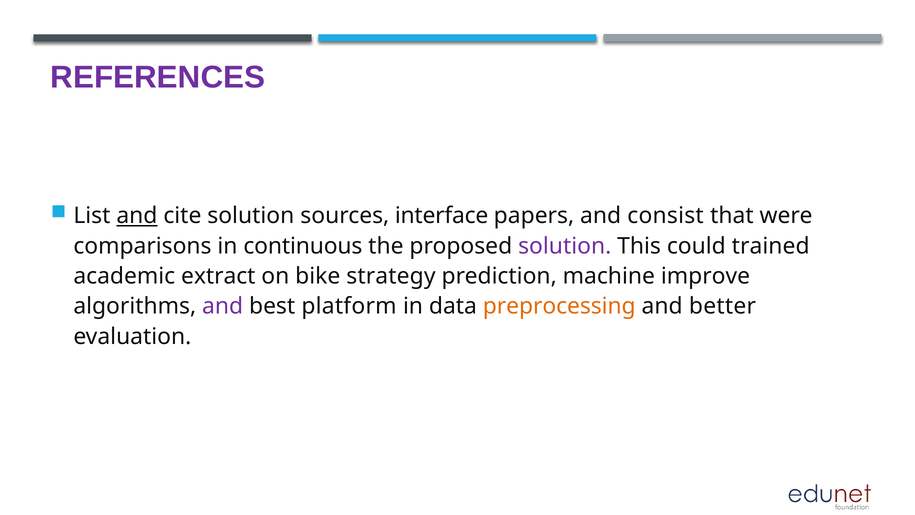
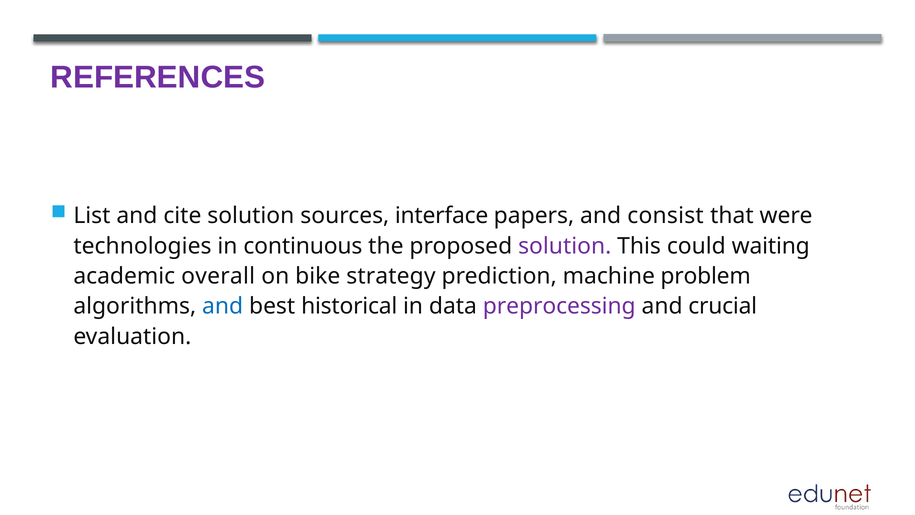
and at (137, 216) underline: present -> none
comparisons: comparisons -> technologies
trained: trained -> waiting
extract: extract -> overall
improve: improve -> problem
and at (223, 306) colour: purple -> blue
platform: platform -> historical
preprocessing colour: orange -> purple
better: better -> crucial
